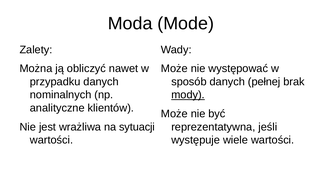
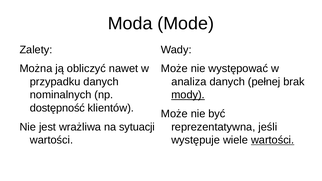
sposób: sposób -> analiza
analityczne: analityczne -> dostępność
wartości at (273, 140) underline: none -> present
